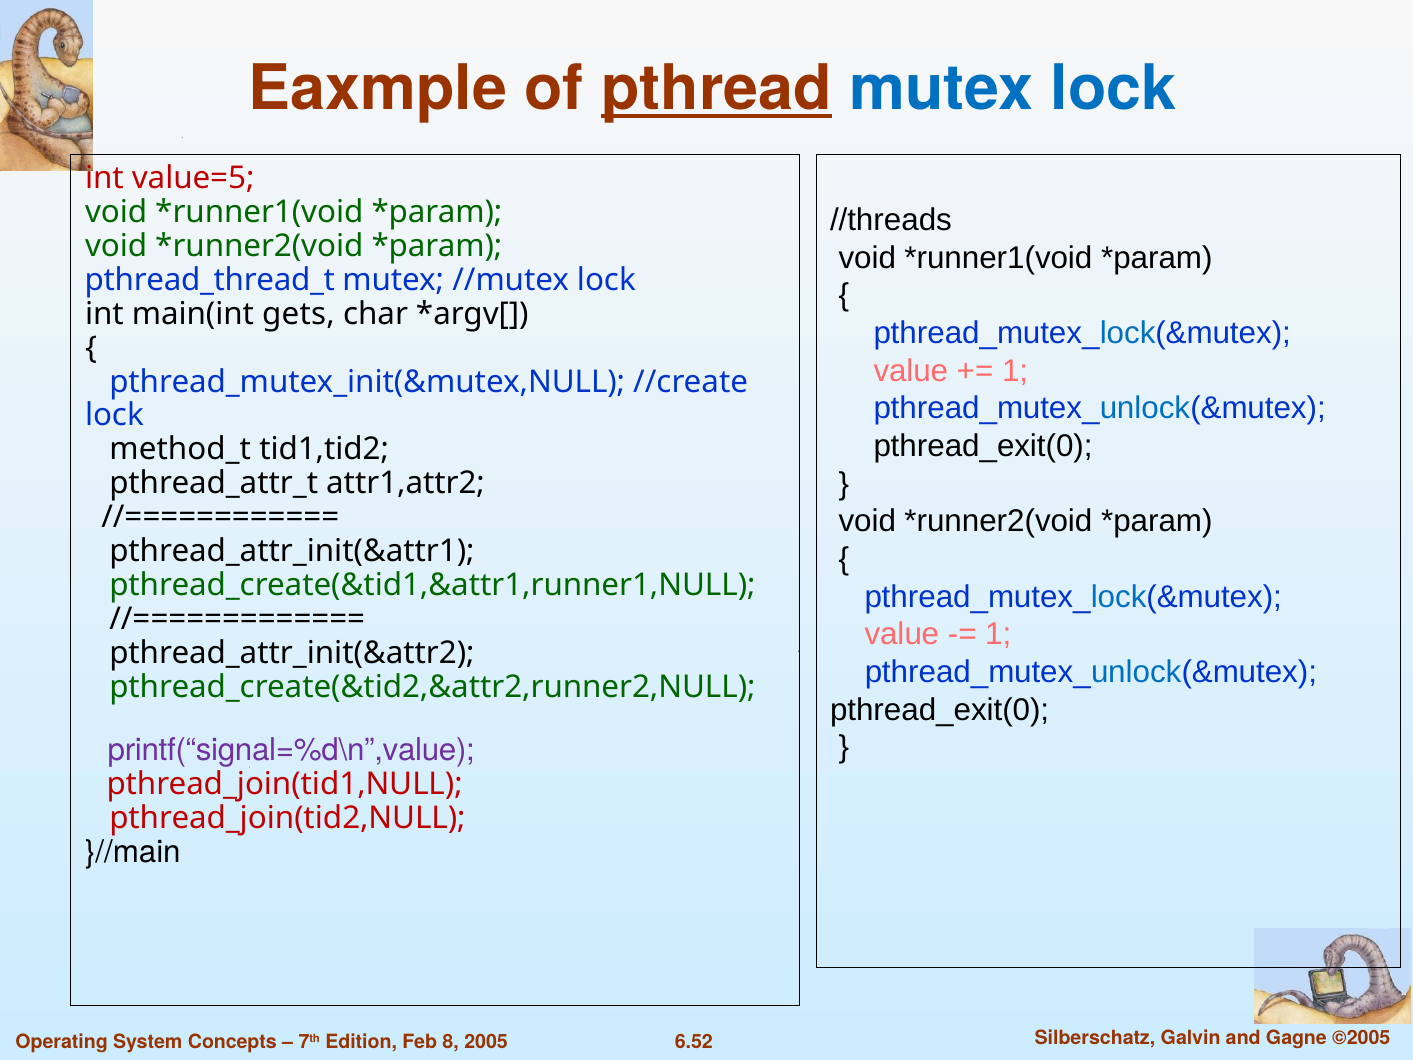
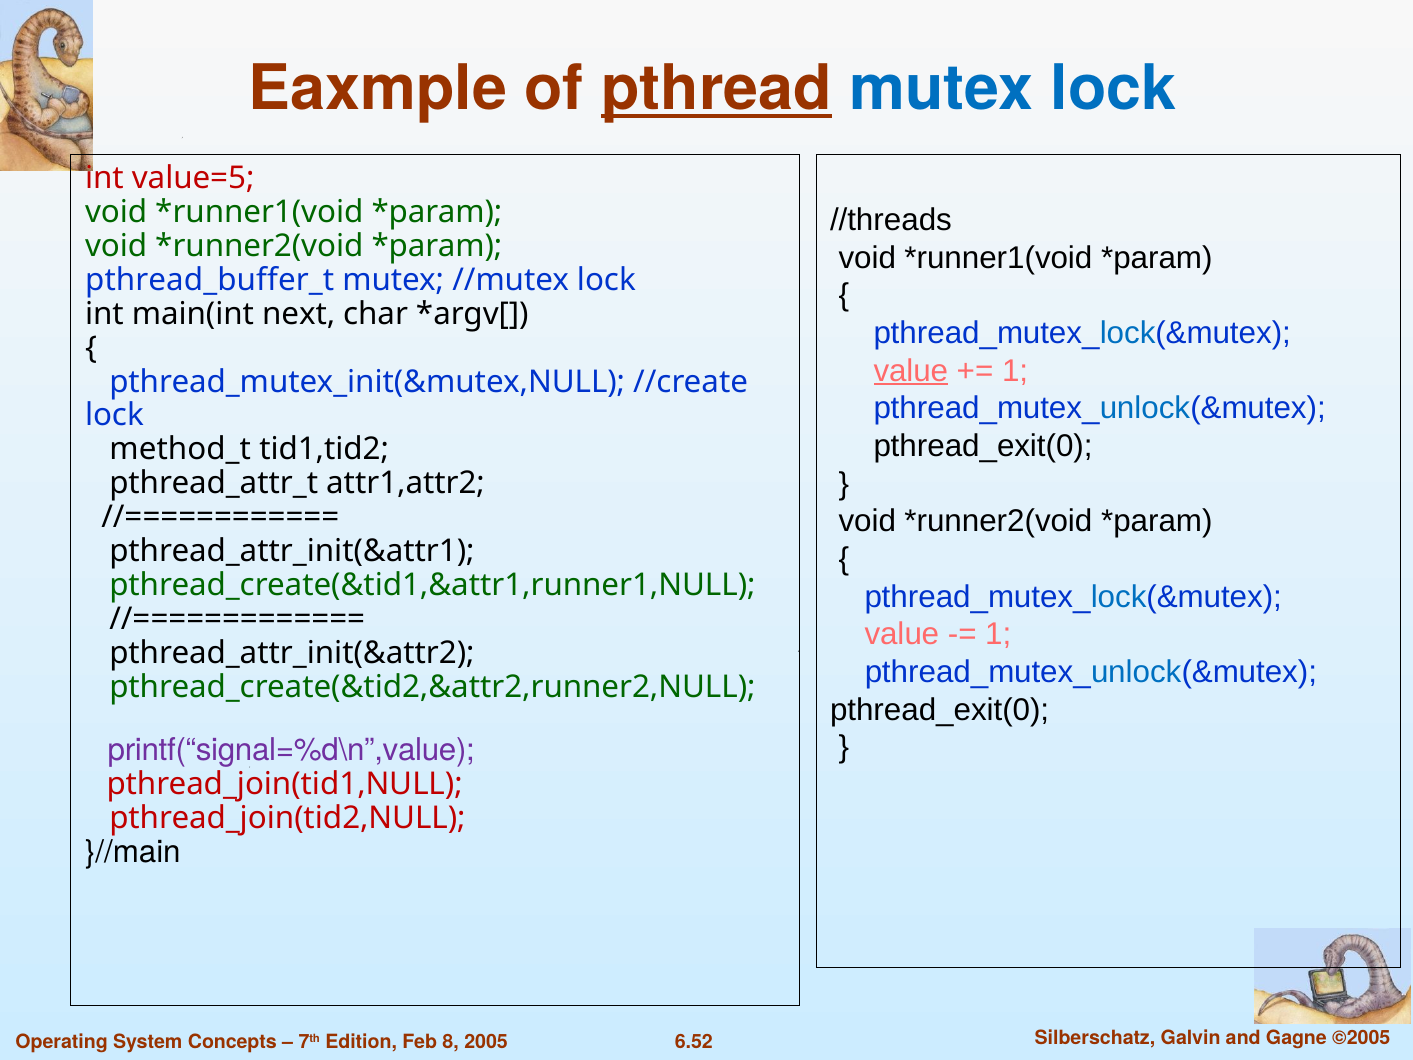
pthread_thread_t: pthread_thread_t -> pthread_buffer_t
gets: gets -> next
value at (911, 371) underline: none -> present
